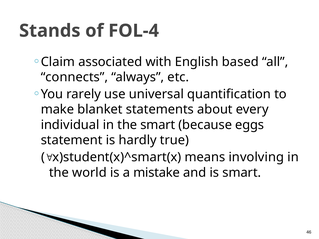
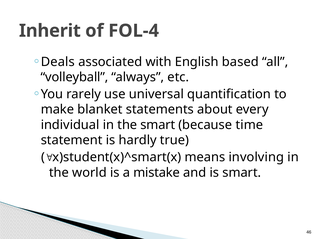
Stands: Stands -> Inherit
Claim: Claim -> Deals
connects: connects -> volleyball
eggs: eggs -> time
